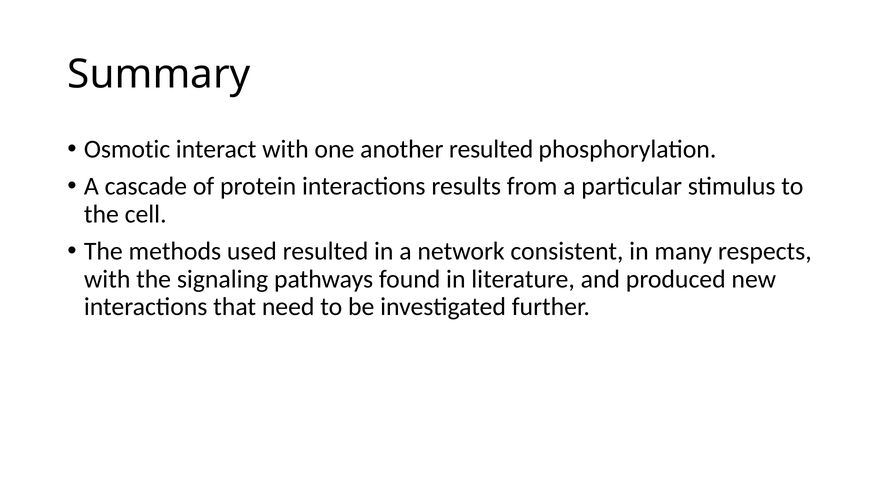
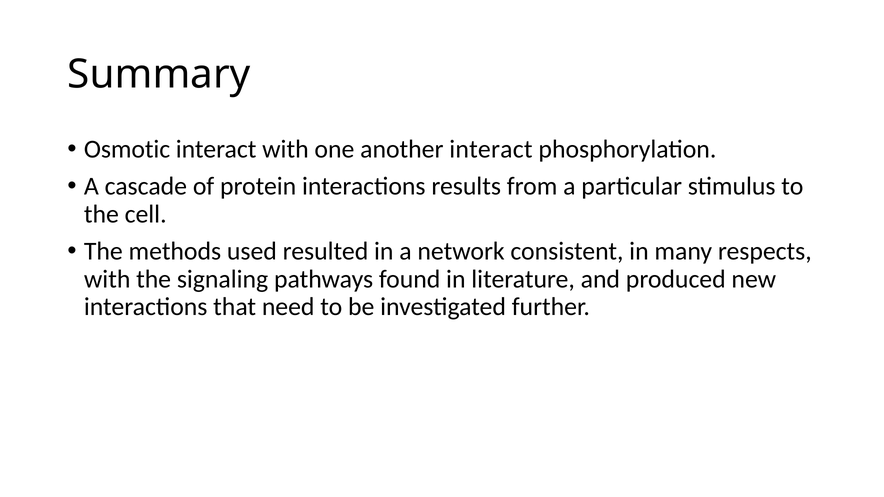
another resulted: resulted -> interact
